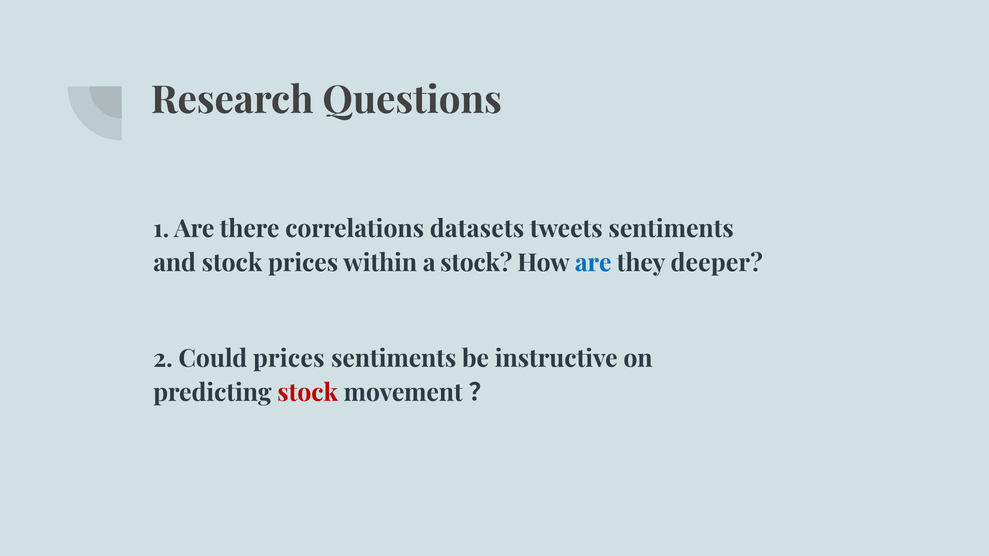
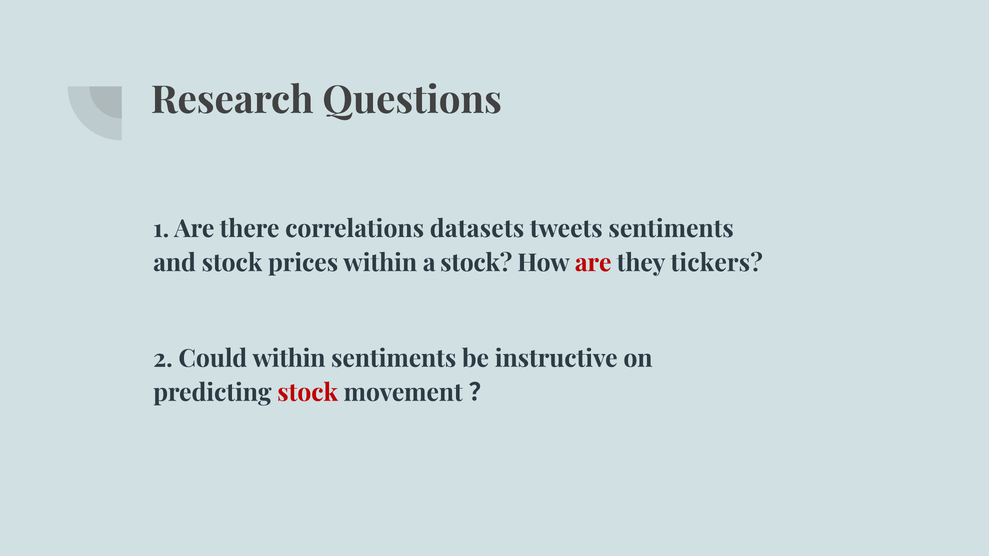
are at (593, 263) colour: blue -> red
deeper: deeper -> tickers
Could prices: prices -> within
